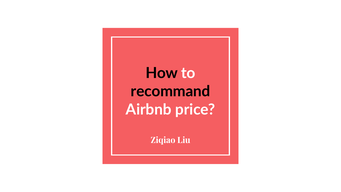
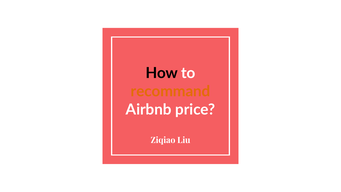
recommand colour: black -> orange
